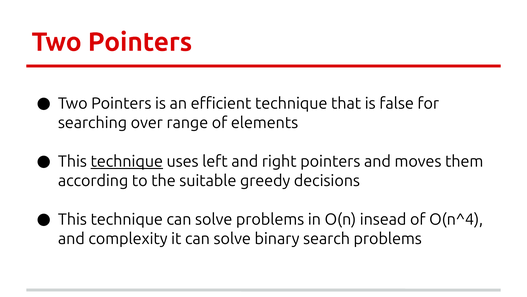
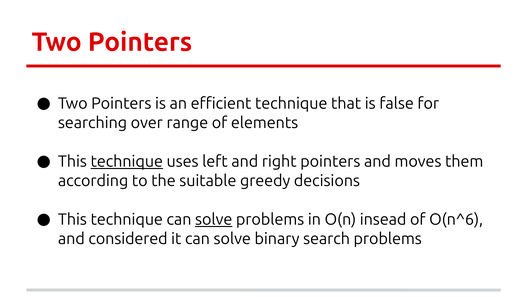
solve at (214, 219) underline: none -> present
O(n^4: O(n^4 -> O(n^6
complexity: complexity -> considered
